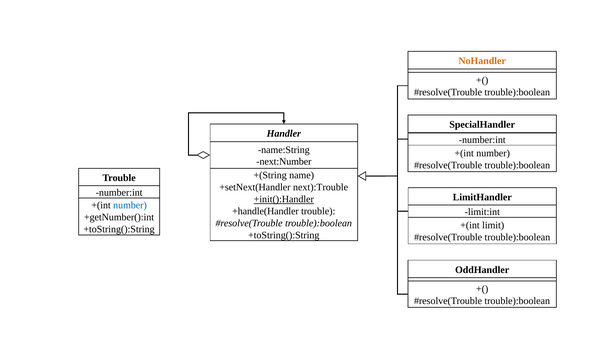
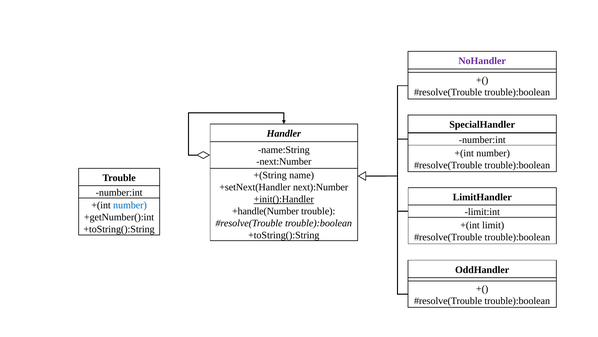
NoHandler colour: orange -> purple
next):Trouble: next):Trouble -> next):Number
+handle(Handler: +handle(Handler -> +handle(Number
